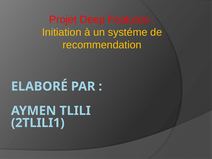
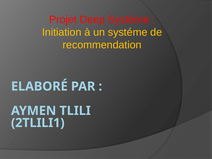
Deep Features: Features -> Systéme
